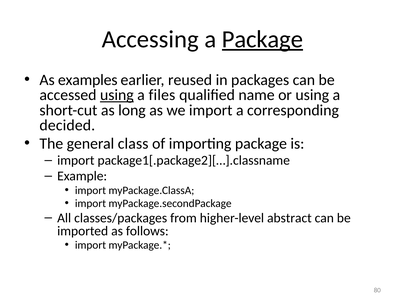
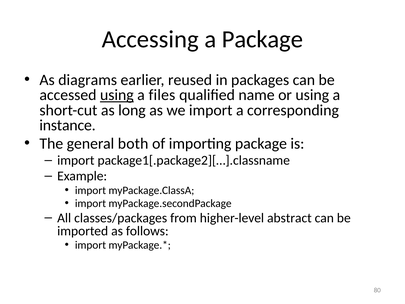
Package at (262, 39) underline: present -> none
examples: examples -> diagrams
decided: decided -> instance
class: class -> both
